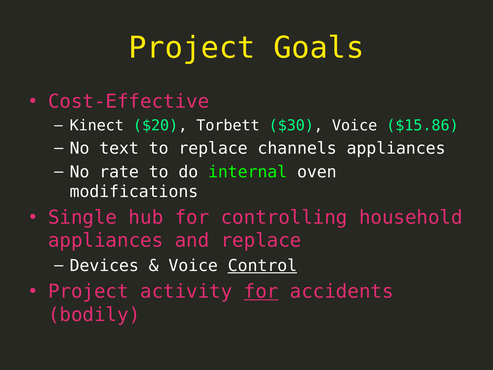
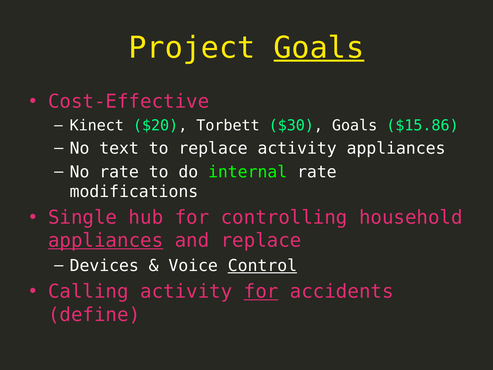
Goals at (319, 48) underline: none -> present
$30 Voice: Voice -> Goals
replace channels: channels -> activity
internal oven: oven -> rate
appliances at (106, 240) underline: none -> present
Project at (88, 291): Project -> Calling
bodily: bodily -> define
